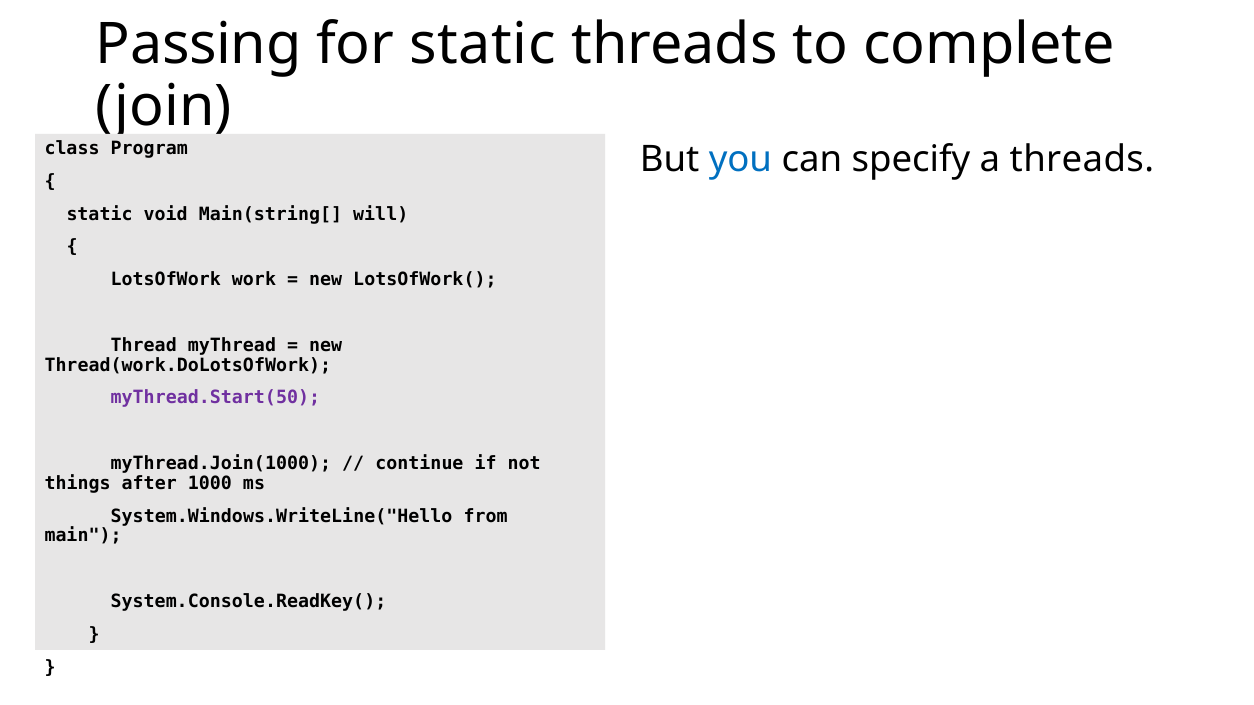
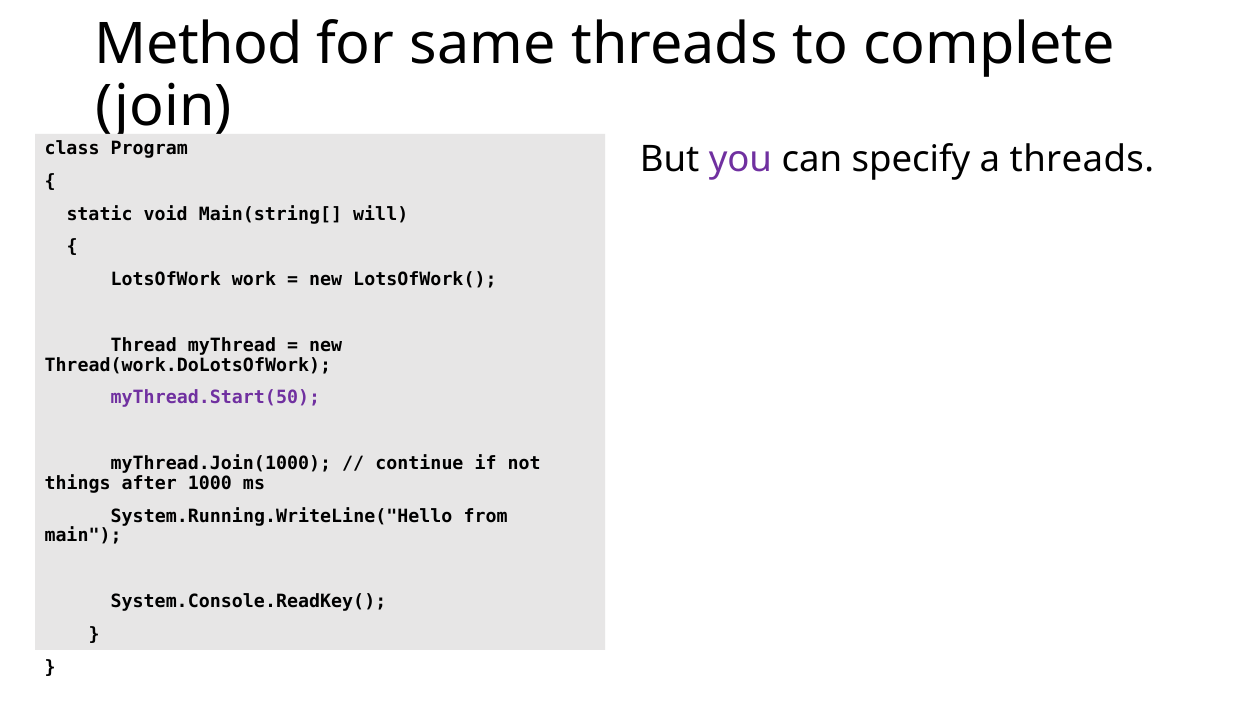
Passing: Passing -> Method
for static: static -> same
you colour: blue -> purple
System.Windows.WriteLine("Hello: System.Windows.WriteLine("Hello -> System.Running.WriteLine("Hello
